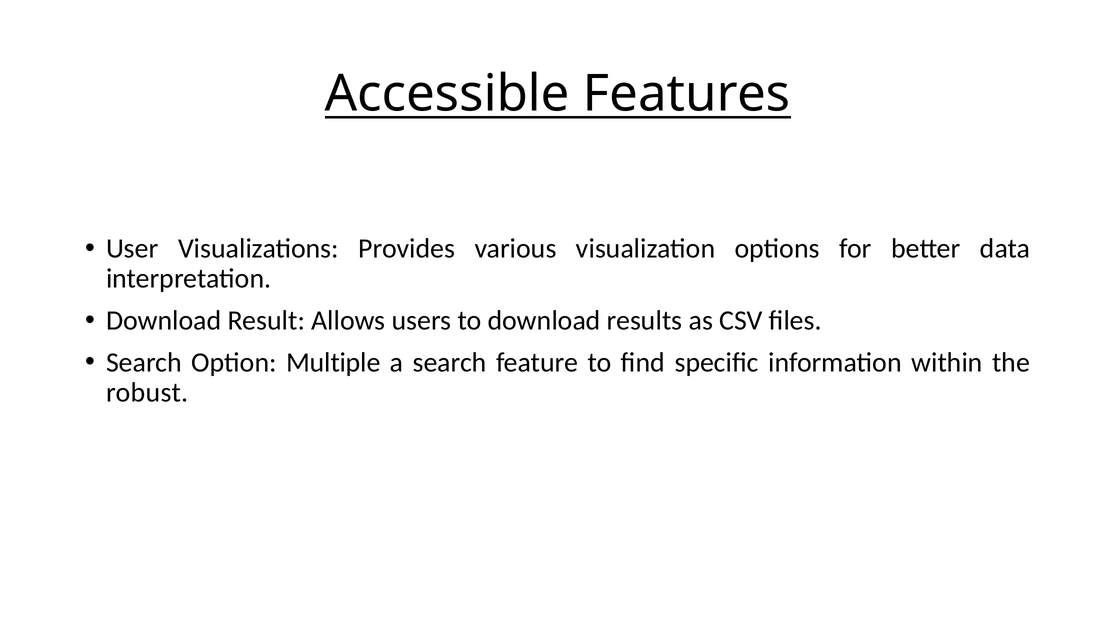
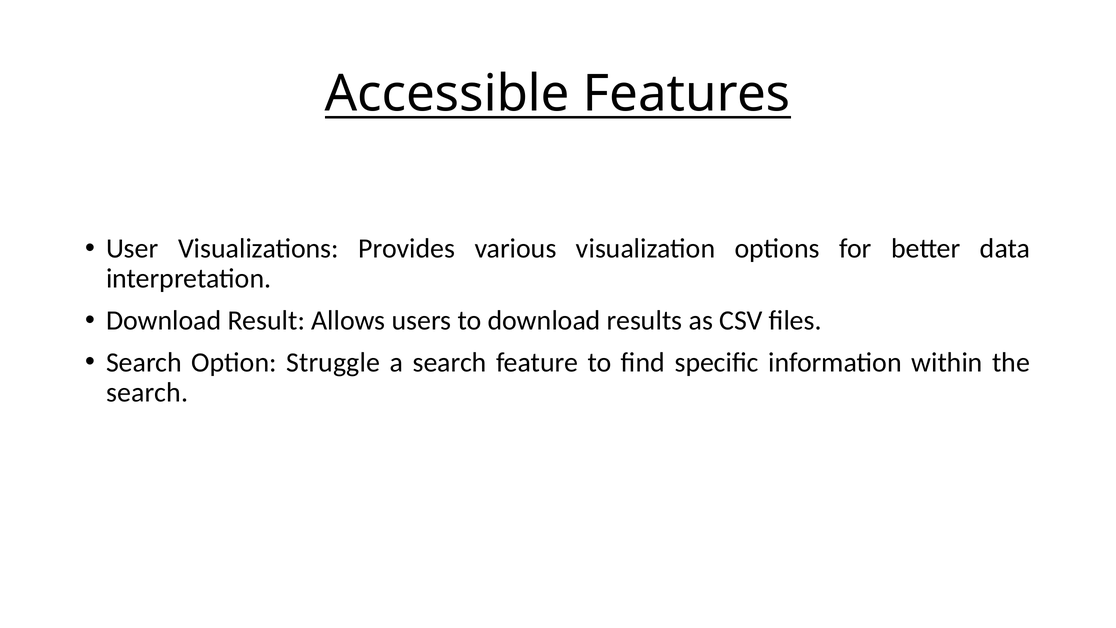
Multiple: Multiple -> Struggle
robust at (147, 392): robust -> search
